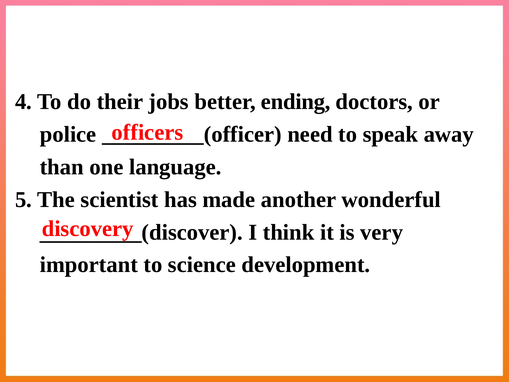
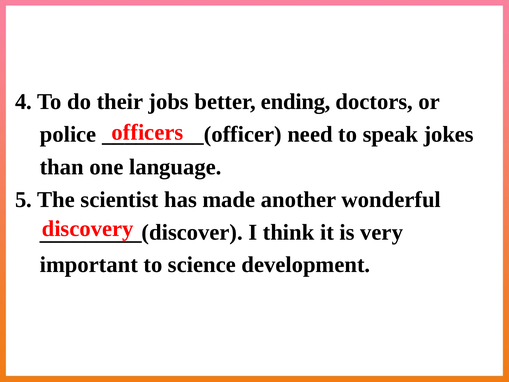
away: away -> jokes
